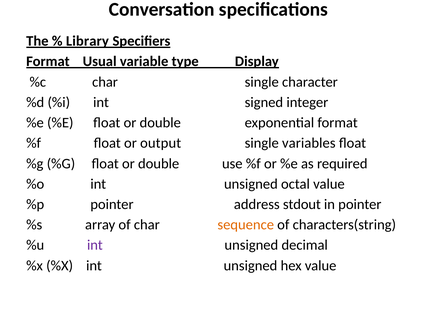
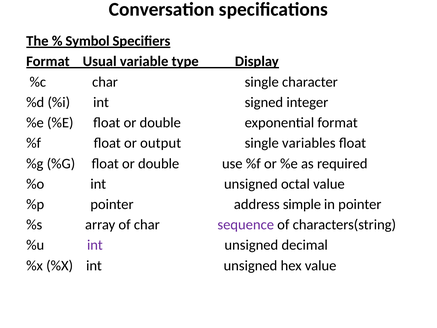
Library: Library -> Symbol
stdout: stdout -> simple
sequence colour: orange -> purple
